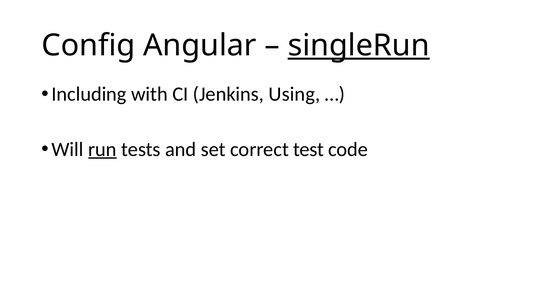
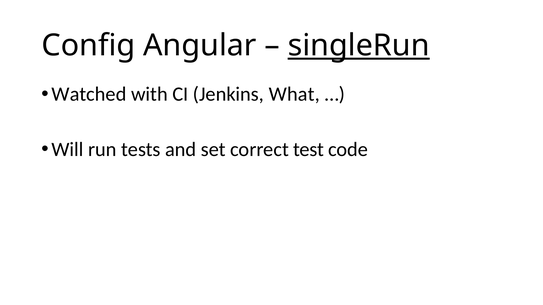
Including: Including -> Watched
Using: Using -> What
run underline: present -> none
